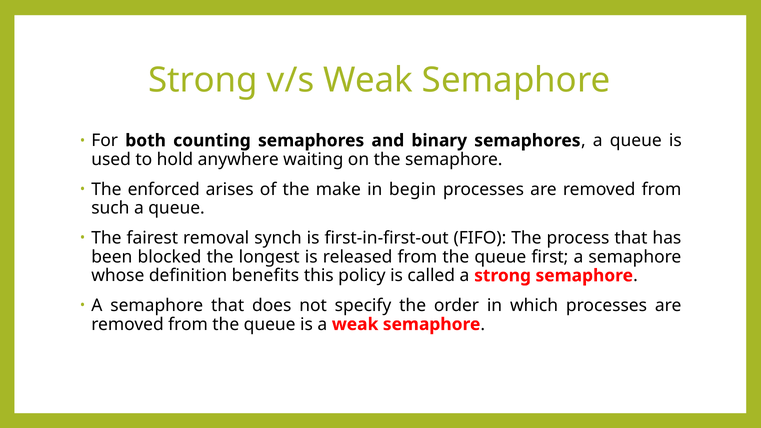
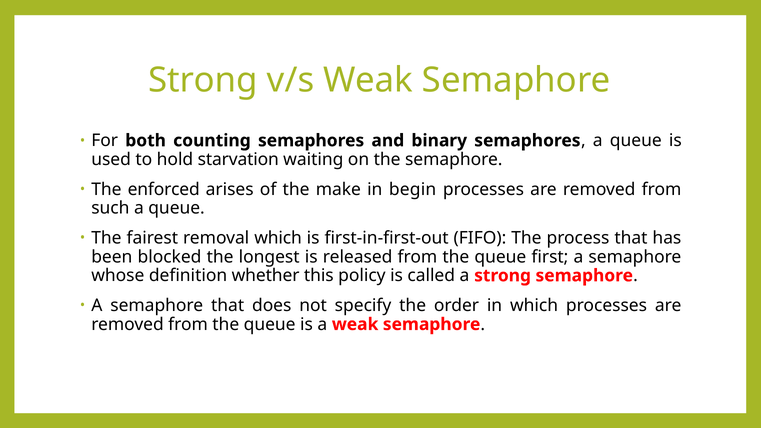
anywhere: anywhere -> starvation
removal synch: synch -> which
benefits: benefits -> whether
